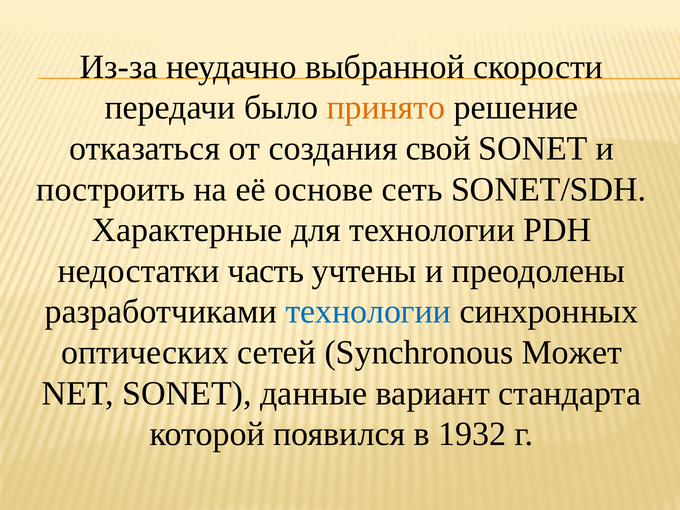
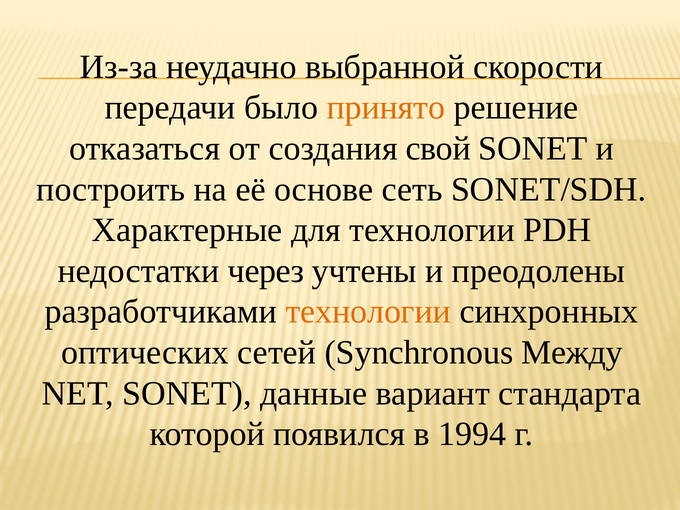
часть: часть -> через
технологии at (368, 312) colour: blue -> orange
Может: Может -> Между
1932: 1932 -> 1994
